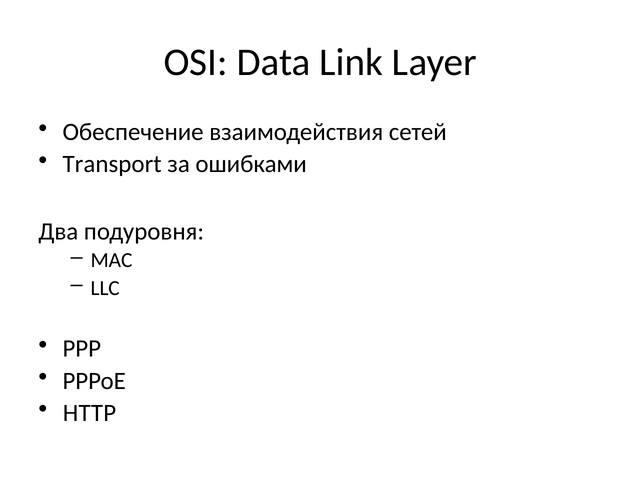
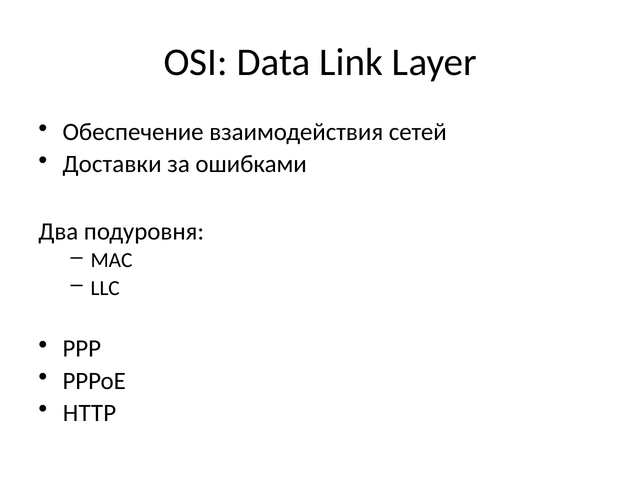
Transport: Transport -> Доставки
